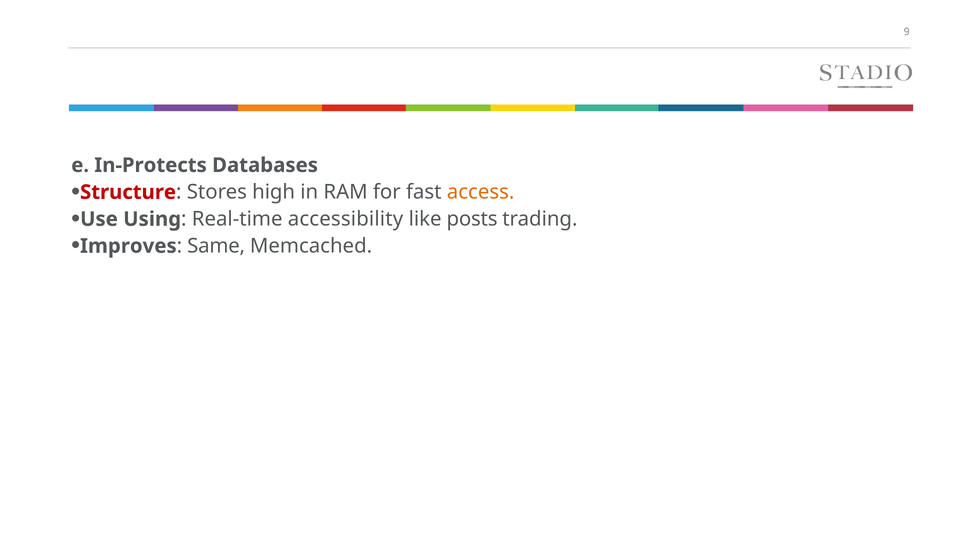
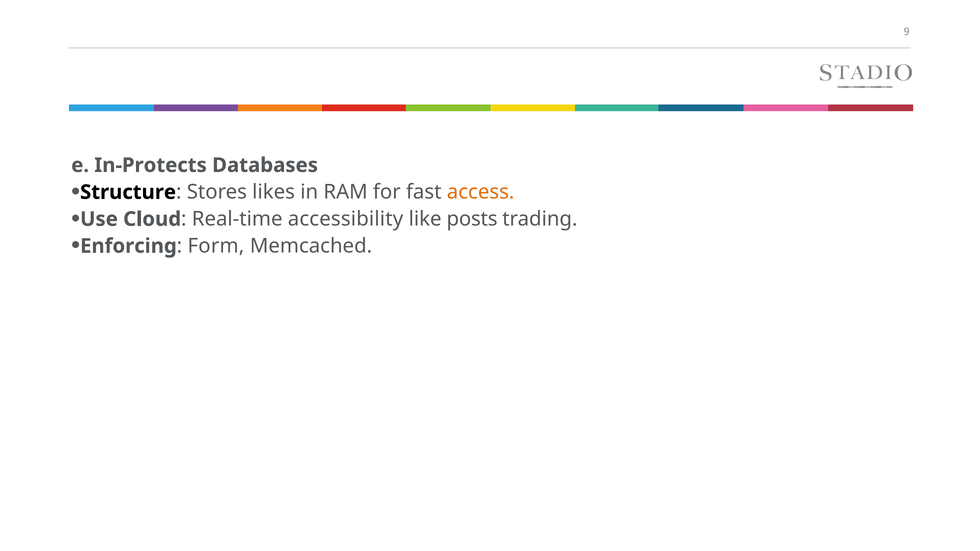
Structure colour: red -> black
high: high -> likes
Using: Using -> Cloud
Improves: Improves -> Enforcing
Same: Same -> Form
